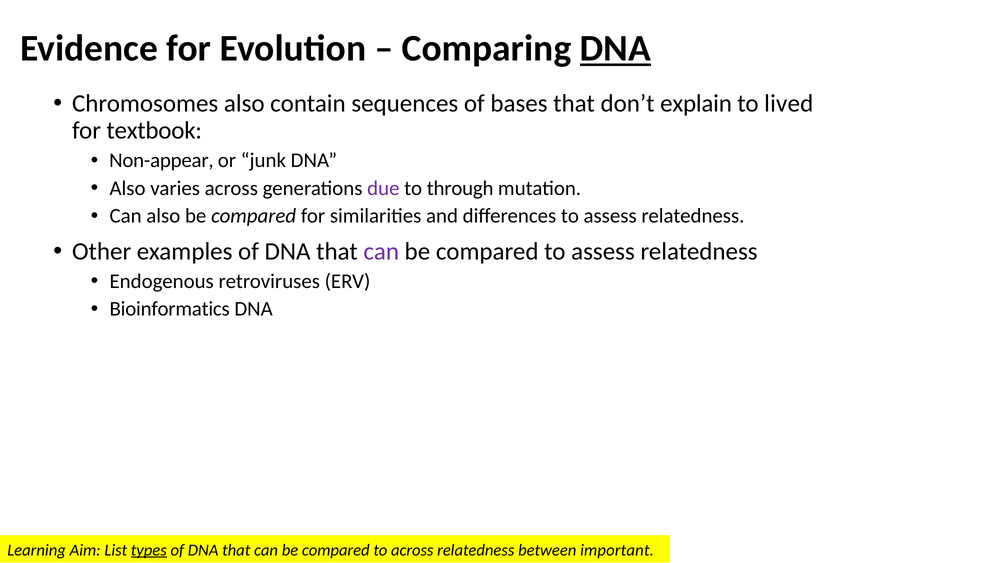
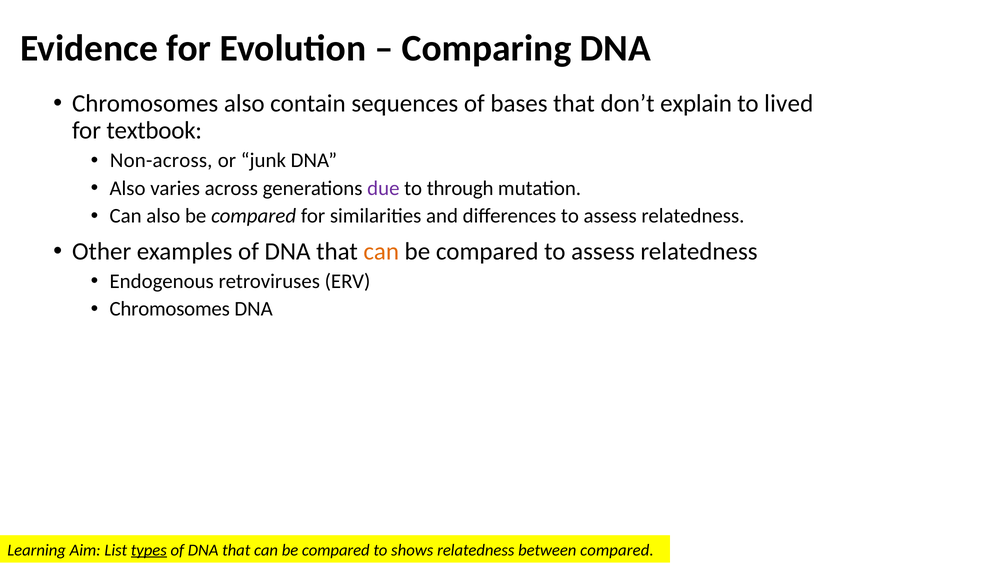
DNA at (615, 49) underline: present -> none
Non-appear: Non-appear -> Non-across
can at (381, 251) colour: purple -> orange
Bioinformatics at (170, 309): Bioinformatics -> Chromosomes
to across: across -> shows
between important: important -> compared
